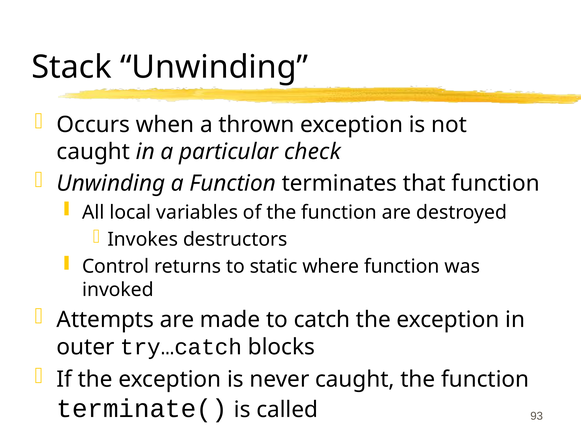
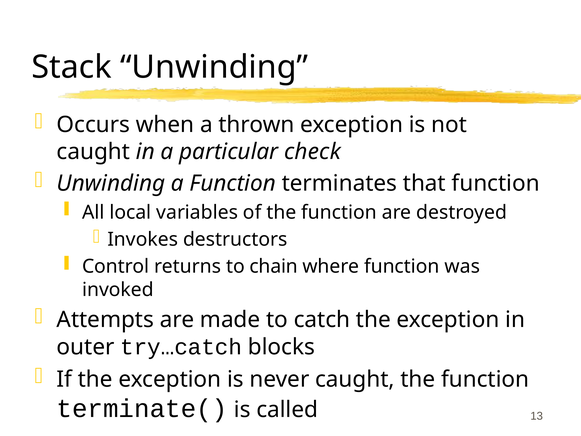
static: static -> chain
93: 93 -> 13
